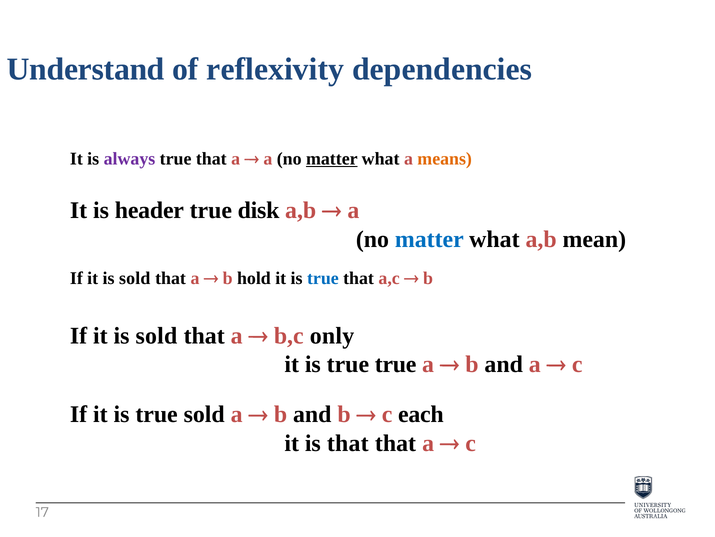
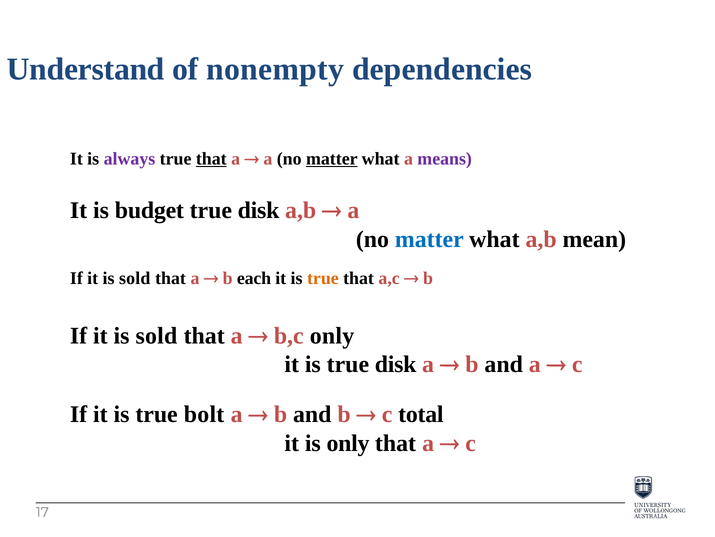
reflexivity: reflexivity -> nonempty
that at (211, 159) underline: none -> present
means colour: orange -> purple
header: header -> budget
hold: hold -> each
true at (323, 278) colour: blue -> orange
is true true: true -> disk
true sold: sold -> bolt
each: each -> total
is that: that -> only
